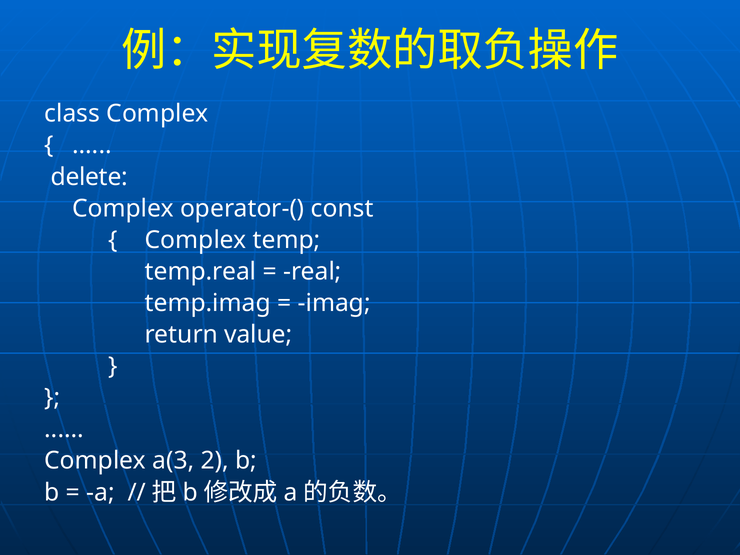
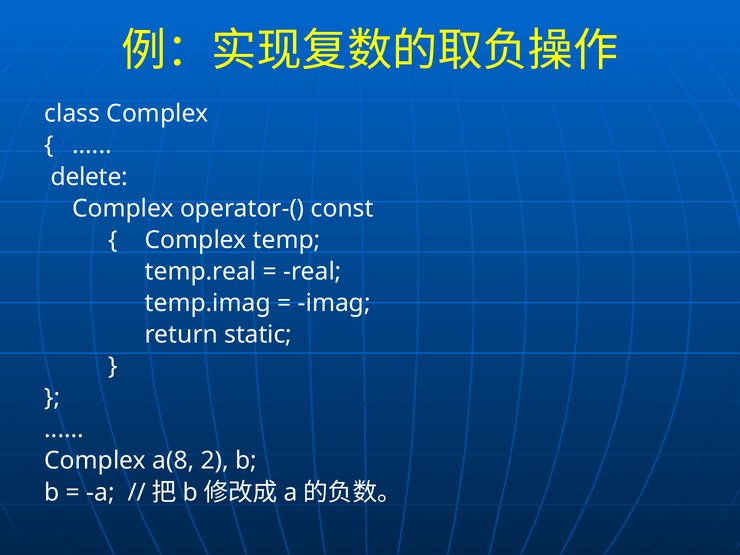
value: value -> static
a(3: a(3 -> a(8
